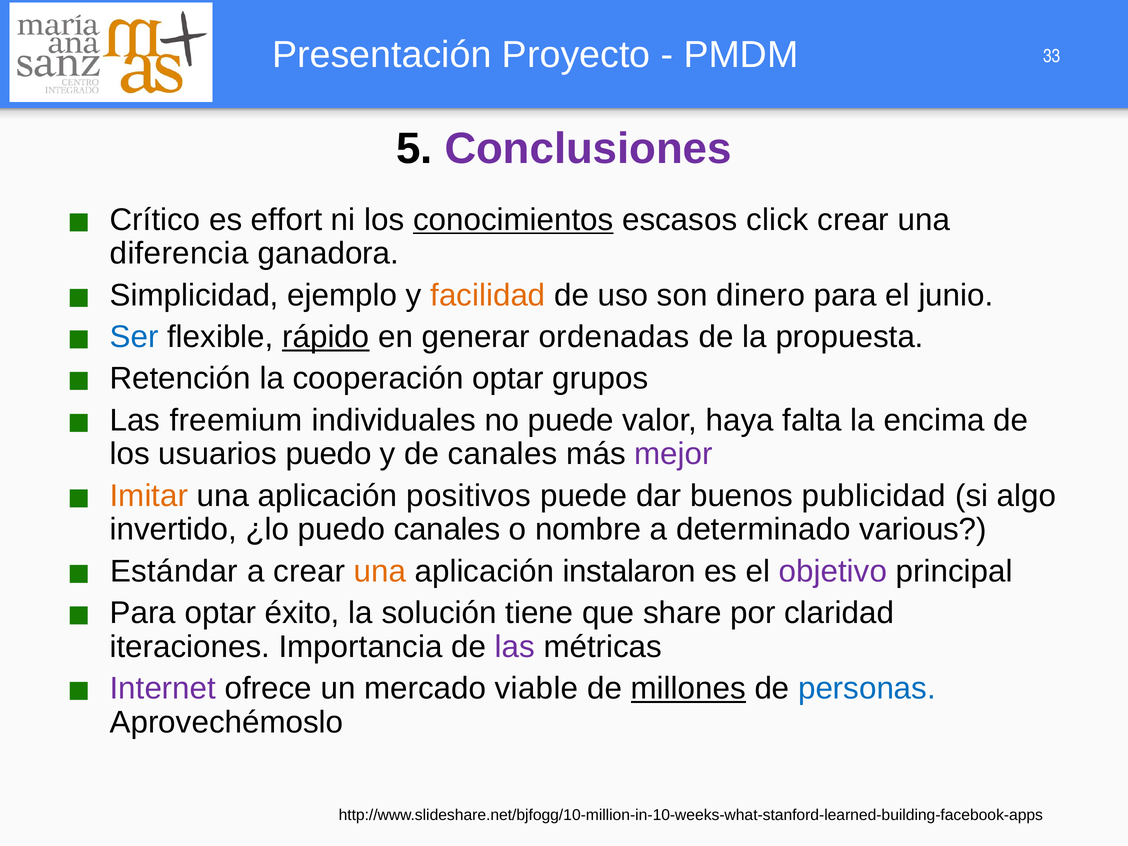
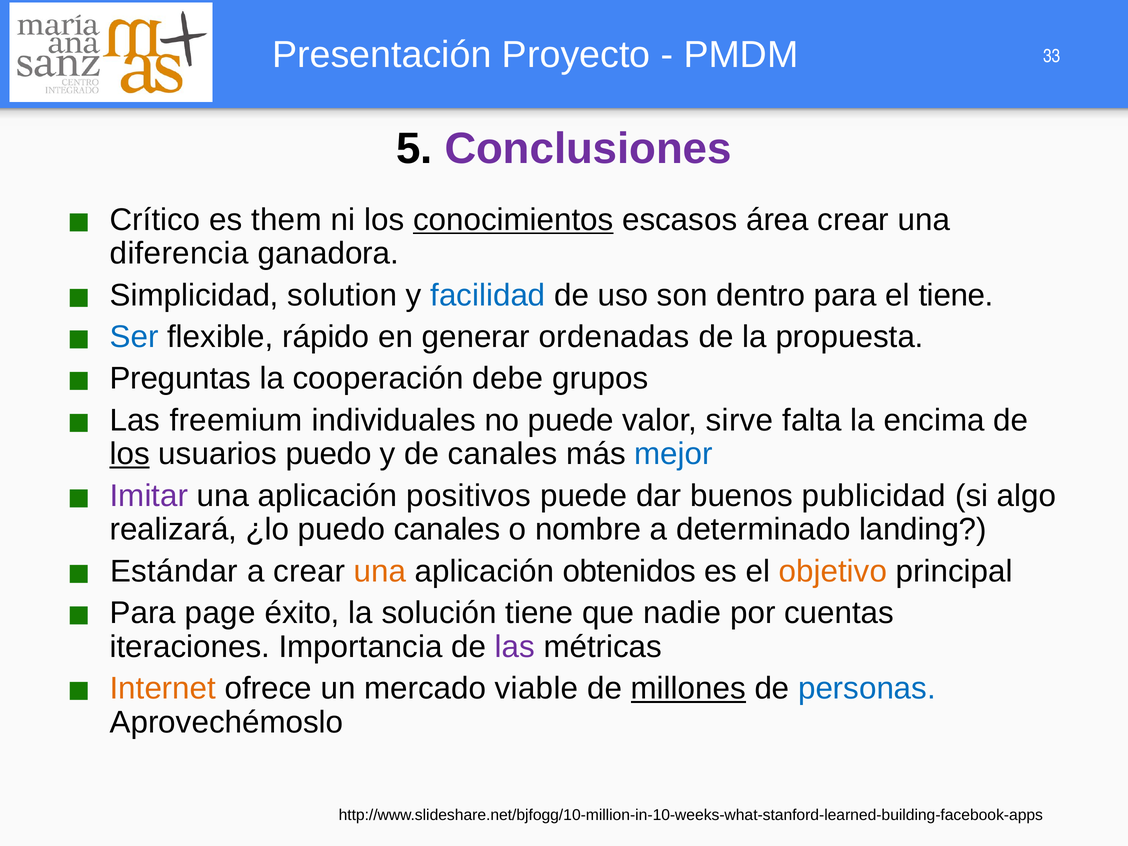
effort: effort -> them
click: click -> área
ejemplo: ejemplo -> solution
facilidad colour: orange -> blue
dinero: dinero -> dentro
el junio: junio -> tiene
rápido underline: present -> none
Retención: Retención -> Preguntas
cooperación optar: optar -> debe
haya: haya -> sirve
los at (130, 454) underline: none -> present
mejor colour: purple -> blue
Imitar colour: orange -> purple
invertido: invertido -> realizará
various: various -> landing
instalaron: instalaron -> obtenidos
objetivo colour: purple -> orange
Para optar: optar -> page
share: share -> nadie
claridad: claridad -> cuentas
Internet colour: purple -> orange
